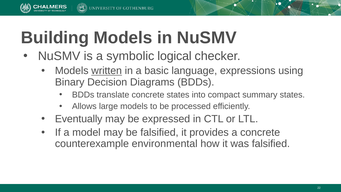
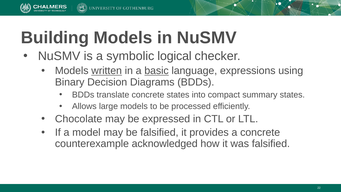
basic underline: none -> present
Eventually: Eventually -> Chocolate
environmental: environmental -> acknowledged
